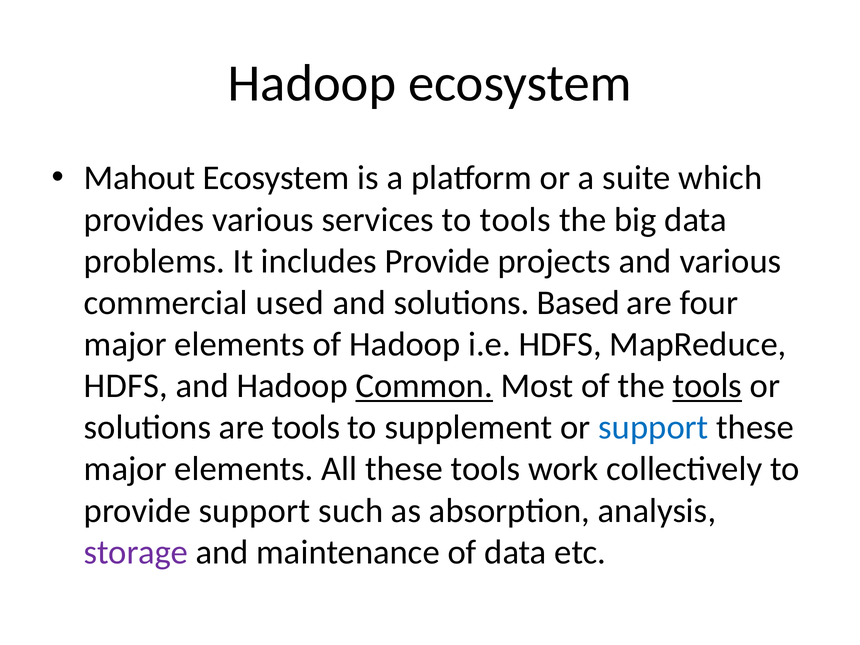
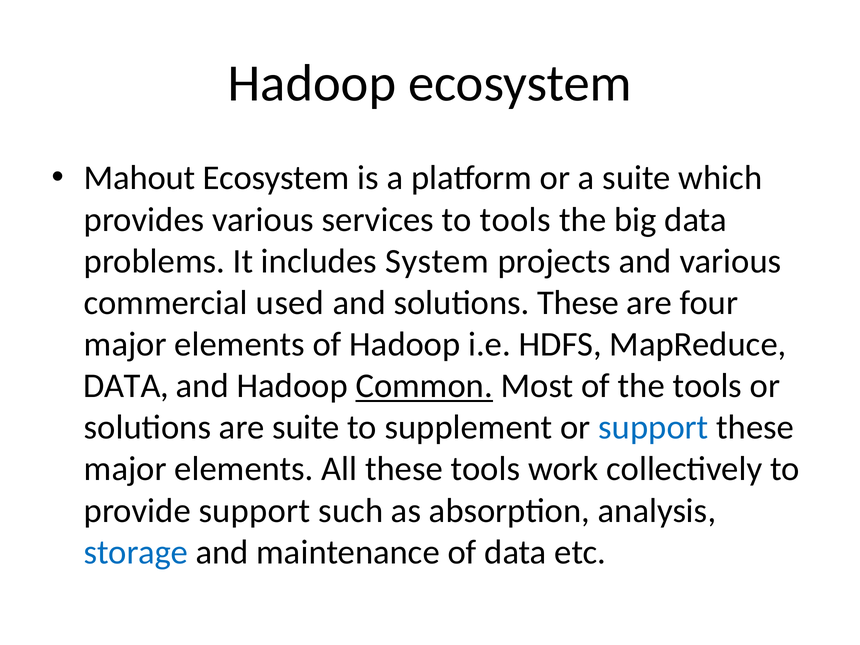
includes Provide: Provide -> System
solutions Based: Based -> These
HDFS at (126, 386): HDFS -> DATA
tools at (707, 386) underline: present -> none
are tools: tools -> suite
storage colour: purple -> blue
